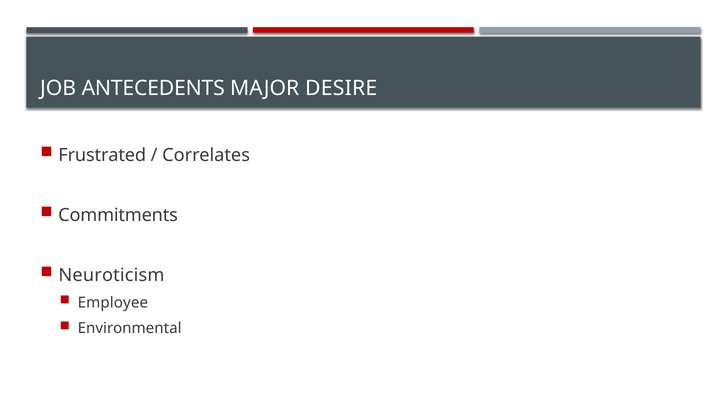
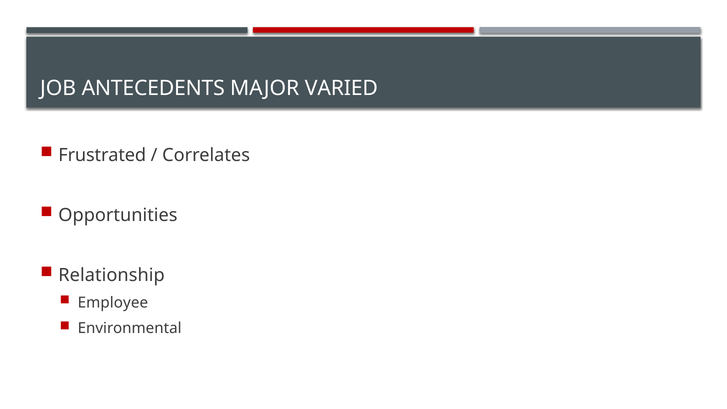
DESIRE: DESIRE -> VARIED
Commitments: Commitments -> Opportunities
Neuroticism: Neuroticism -> Relationship
